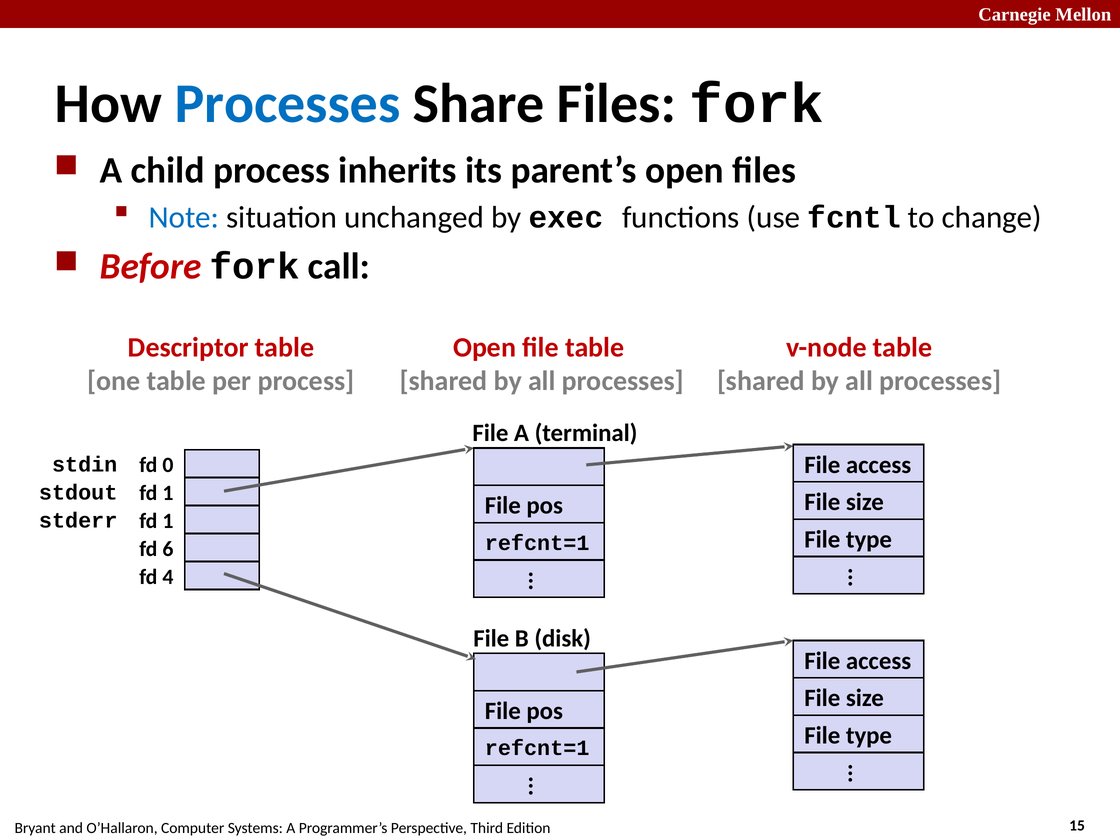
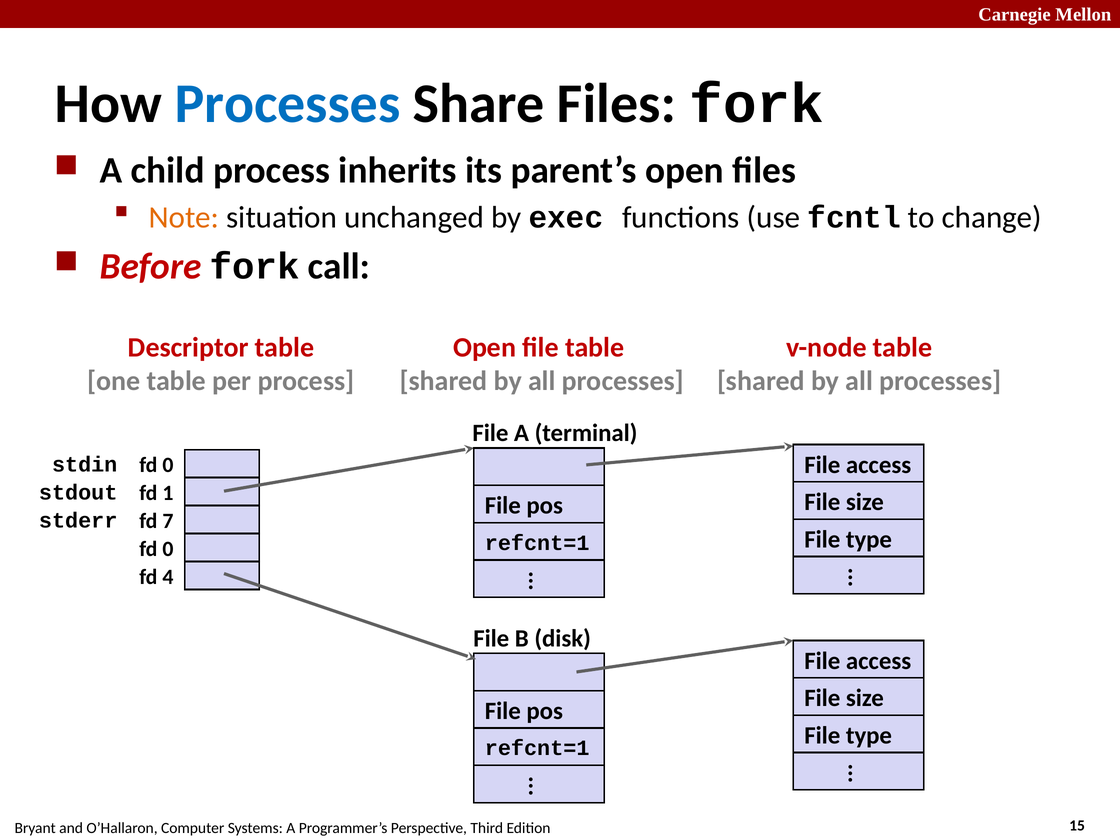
Note colour: blue -> orange
1 at (168, 521): 1 -> 7
6 at (168, 549): 6 -> 0
